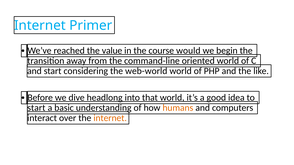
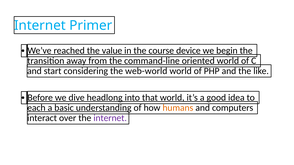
would: would -> device
start at (36, 108): start -> each
internet at (110, 118) colour: orange -> purple
